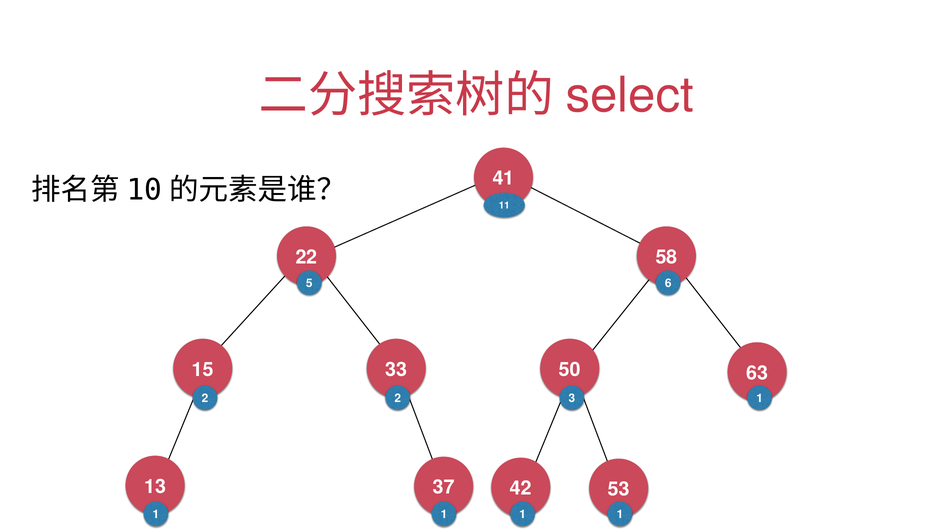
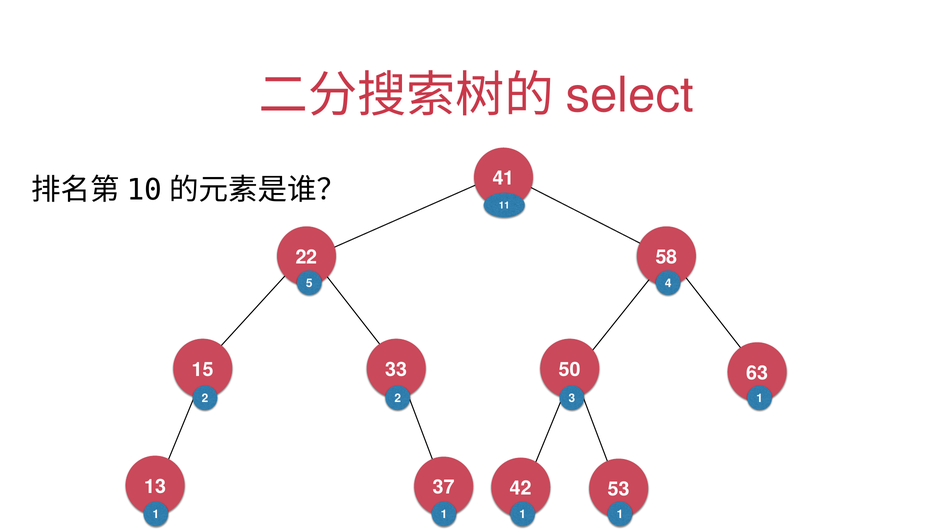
6: 6 -> 4
